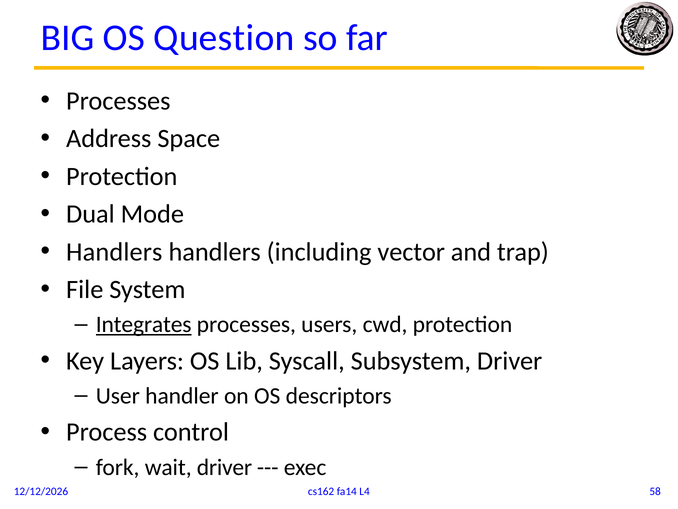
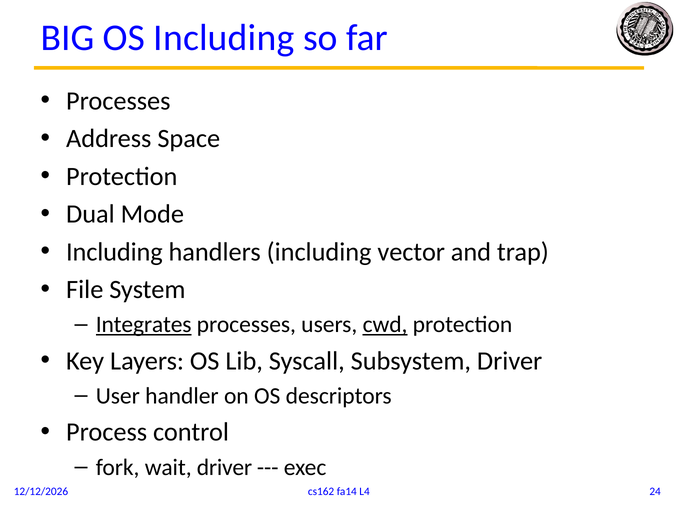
OS Question: Question -> Including
Handlers at (114, 252): Handlers -> Including
cwd underline: none -> present
58: 58 -> 24
